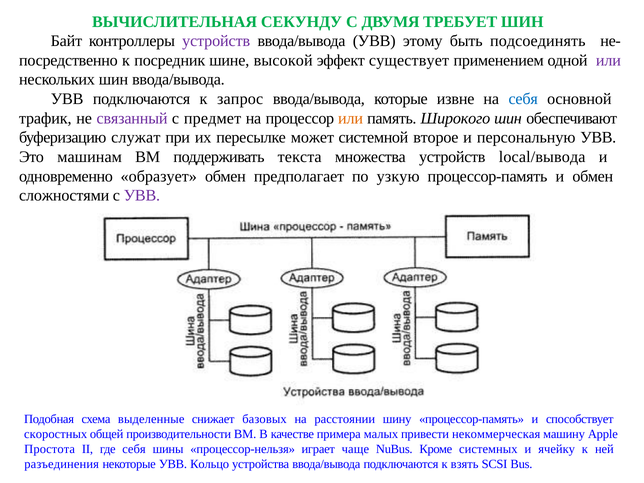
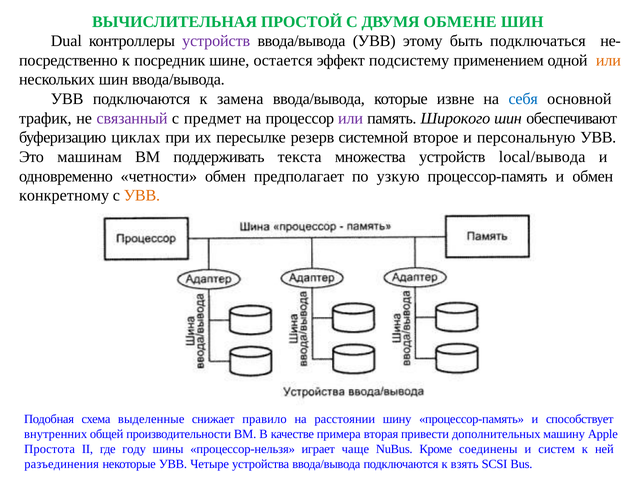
СЕКУНДУ: СЕКУНДУ -> ПРОСТОЙ
ТРЕБУЕТ: ТРЕБУЕТ -> ОБМЕНЕ
Байт: Байт -> Dual
подсоединять: подсоединять -> подключаться
высокой: высокой -> остается
существует: существует -> подсистему
или at (608, 60) colour: purple -> orange
запрос: запрос -> замена
или at (351, 118) colour: orange -> purple
служат: служат -> циклах
может: может -> резерв
образует: образует -> четности
сложностями: сложностями -> конкретному
УВВ at (142, 196) colour: purple -> orange
базовых: базовых -> правило
скоростных: скоростных -> внутренних
малых: малых -> вторая
некоммерческая: некоммерческая -> дополнительных
где себя: себя -> году
системных: системных -> соединены
ячейку: ячейку -> систем
Кольцо: Кольцо -> Четыре
